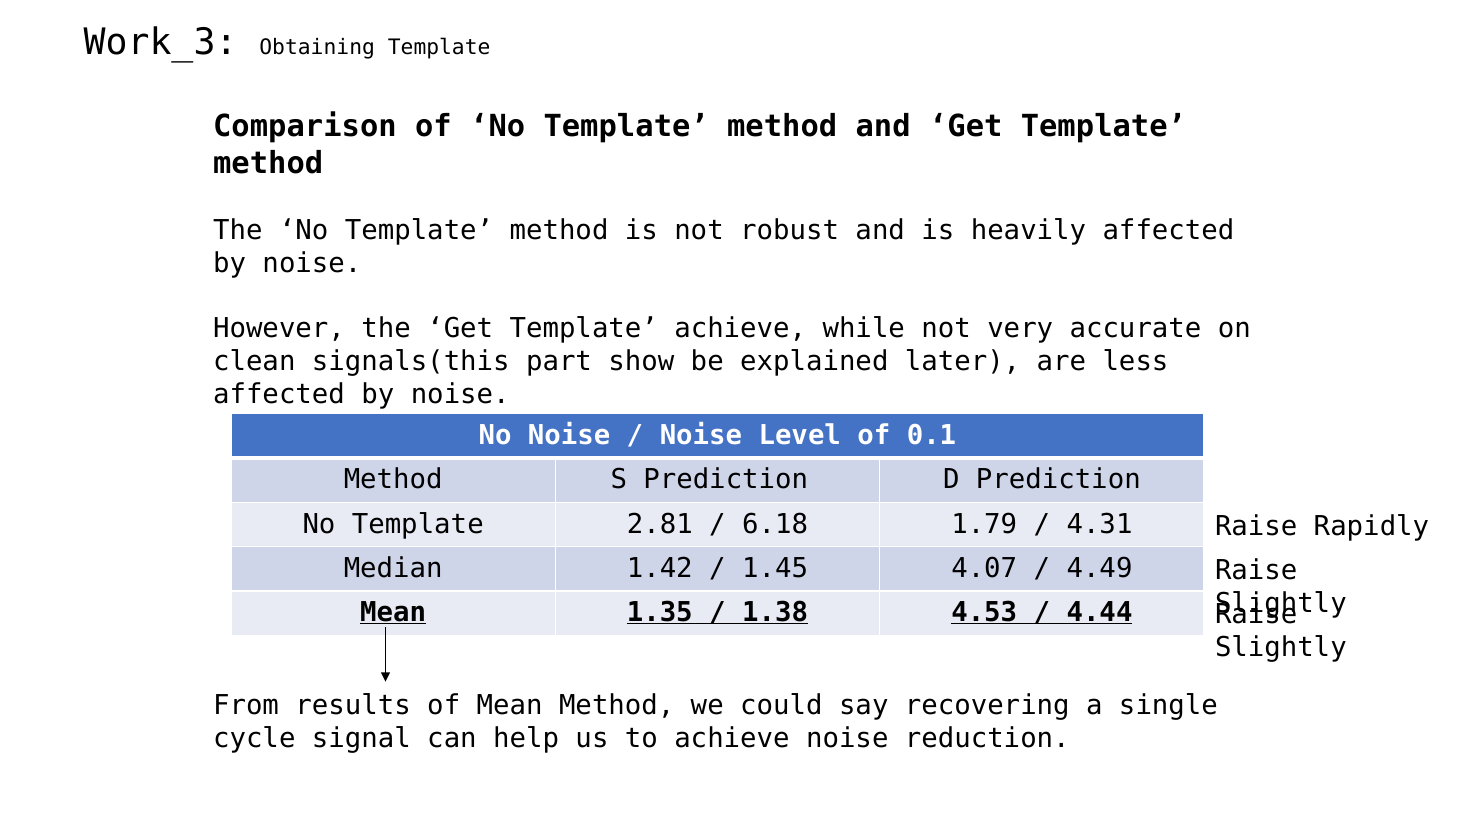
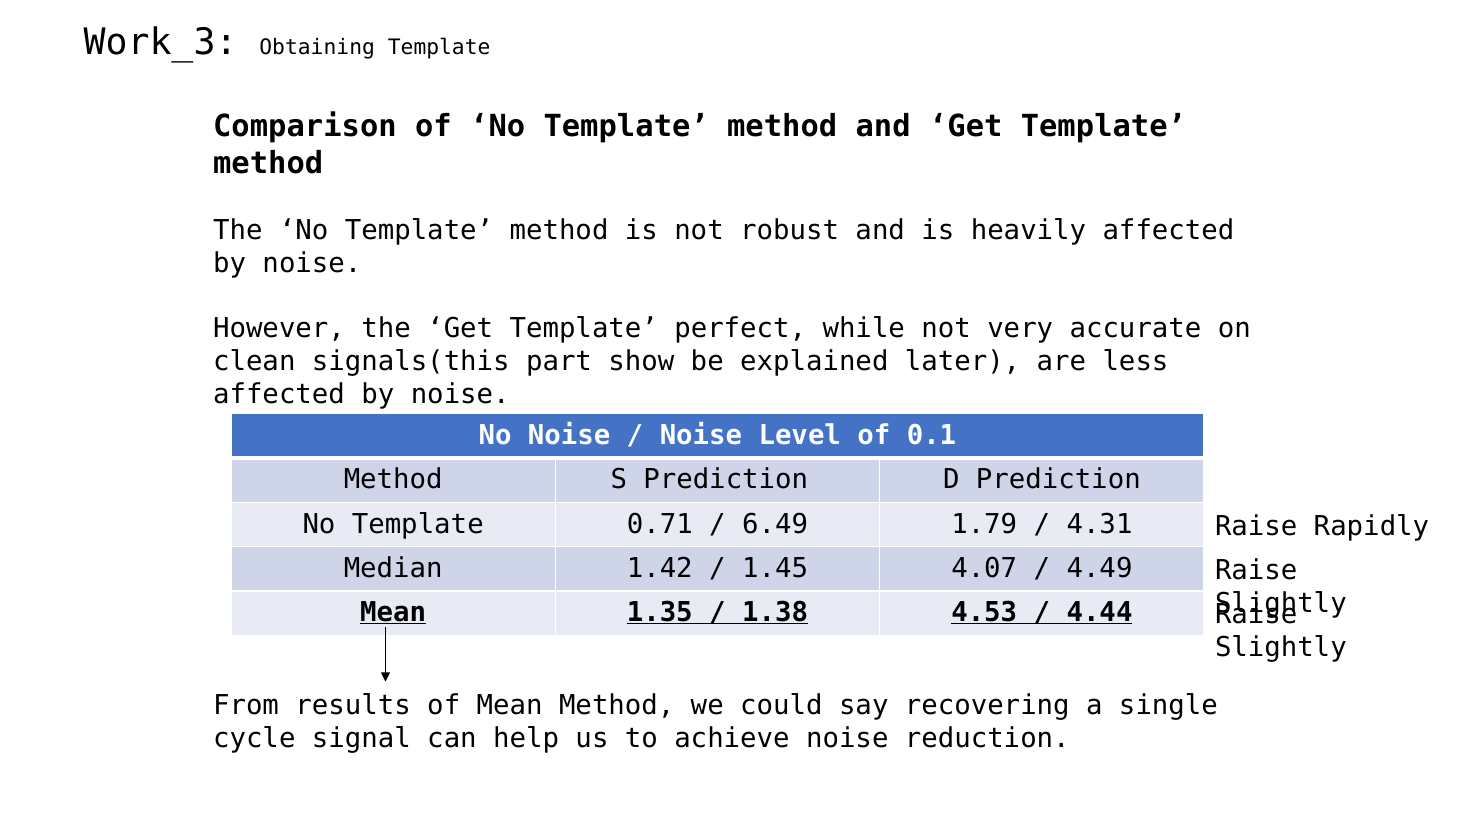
Template achieve: achieve -> perfect
2.81: 2.81 -> 0.71
6.18: 6.18 -> 6.49
